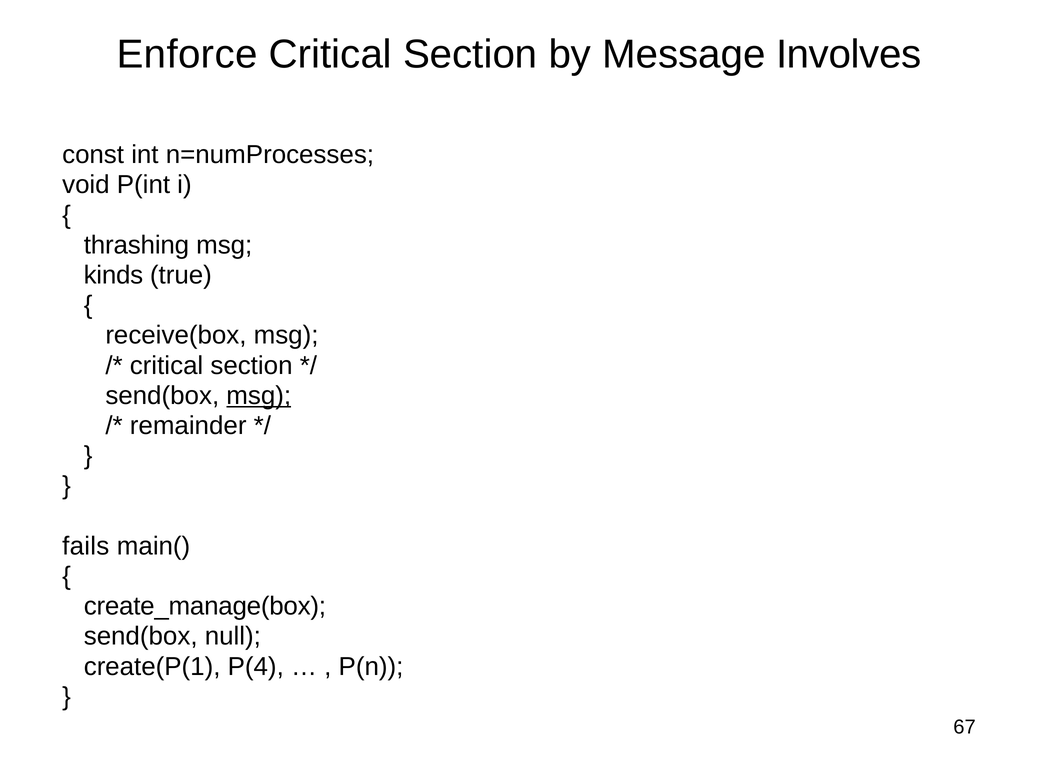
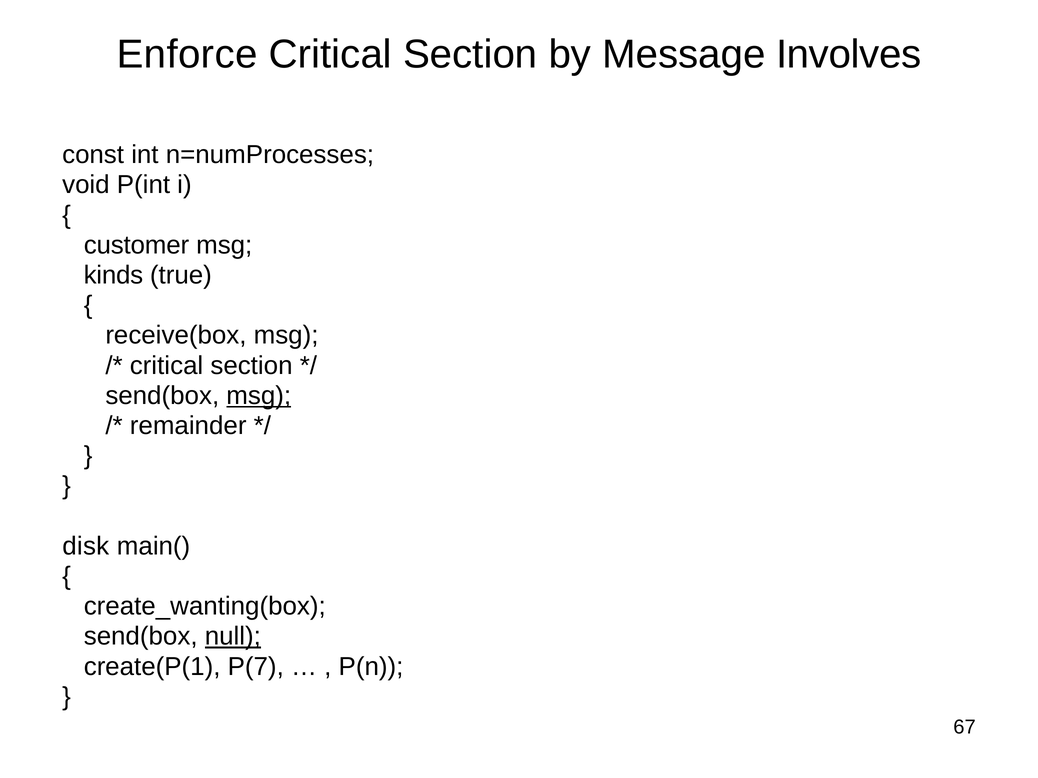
thrashing: thrashing -> customer
fails: fails -> disk
create_manage(box: create_manage(box -> create_wanting(box
null underline: none -> present
P(4: P(4 -> P(7
